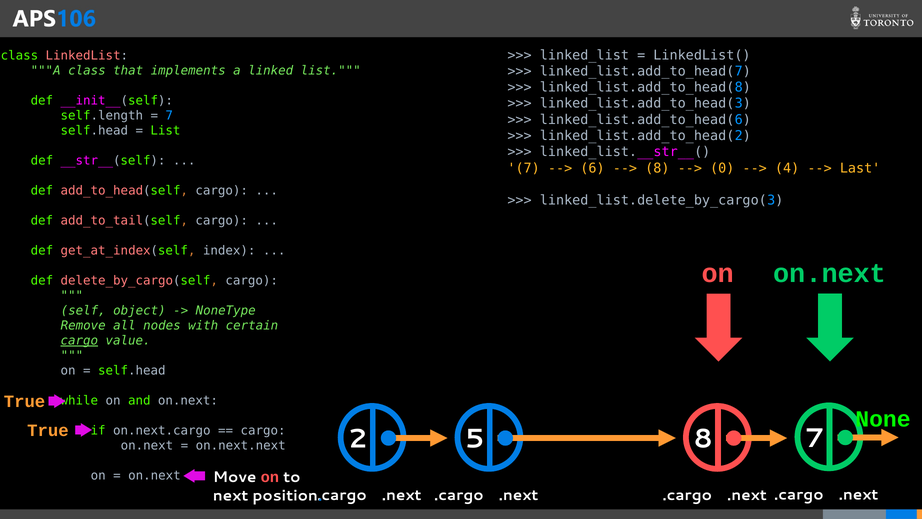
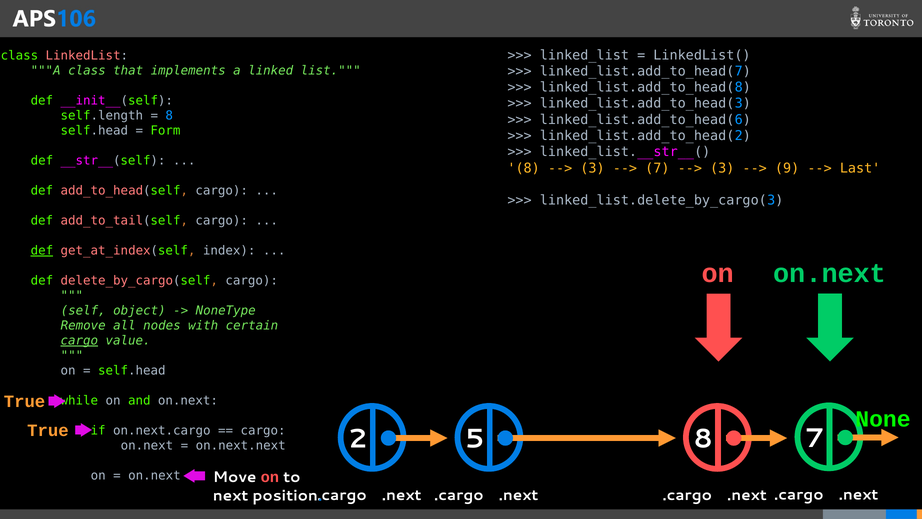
7 at (169, 115): 7 -> 8
List at (165, 130): List -> Form
7 at (524, 168): 7 -> 8
6 at (592, 168): 6 -> 3
8 at (657, 168): 8 -> 7
0 at (722, 168): 0 -> 3
4: 4 -> 9
def at (42, 250) underline: none -> present
